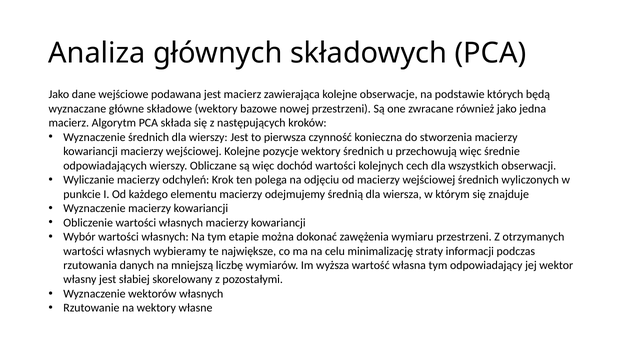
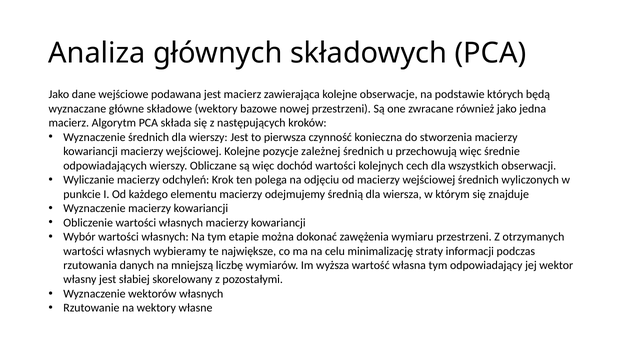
pozycje wektory: wektory -> zależnej
